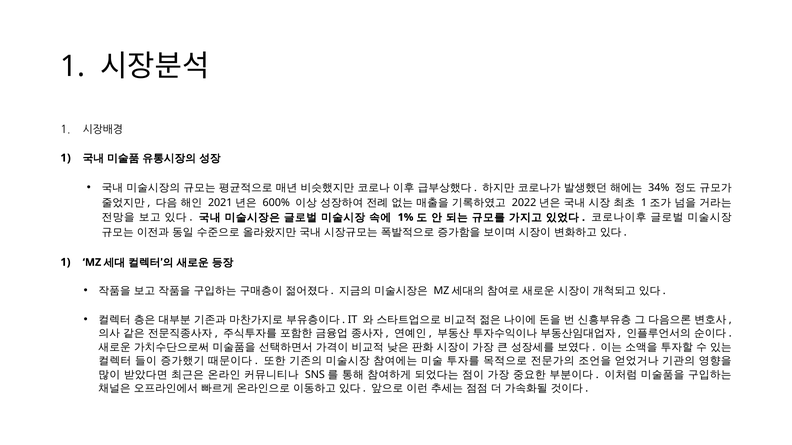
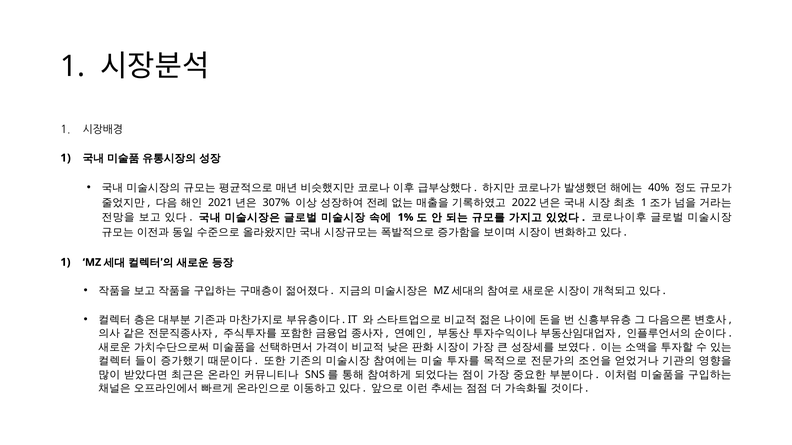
34%: 34% -> 40%
600%: 600% -> 307%
